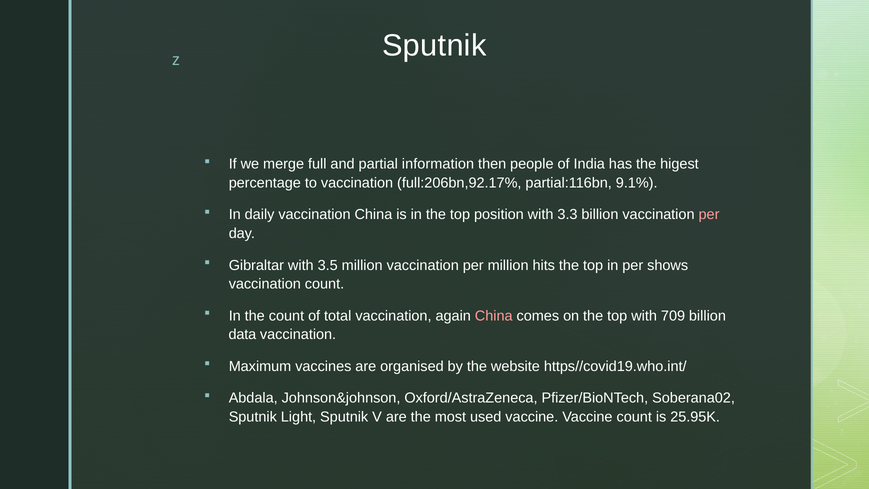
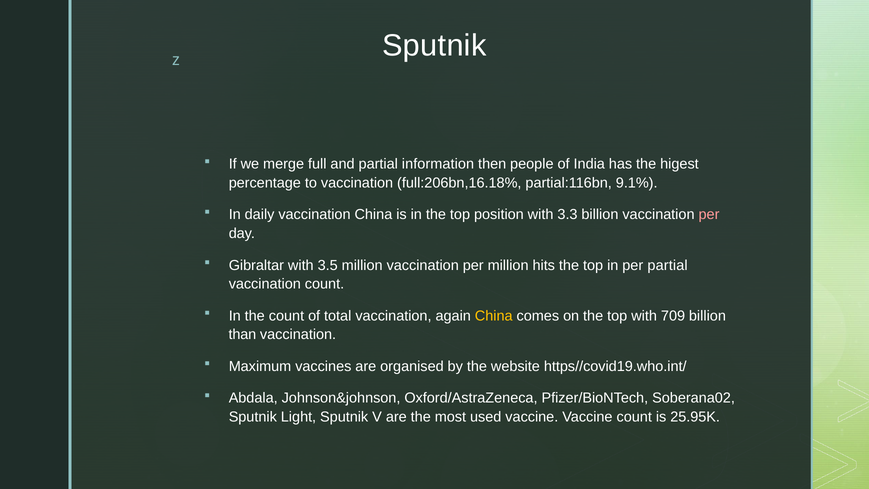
full:206bn,92.17%: full:206bn,92.17% -> full:206bn,16.18%
per shows: shows -> partial
China at (494, 316) colour: pink -> yellow
data: data -> than
